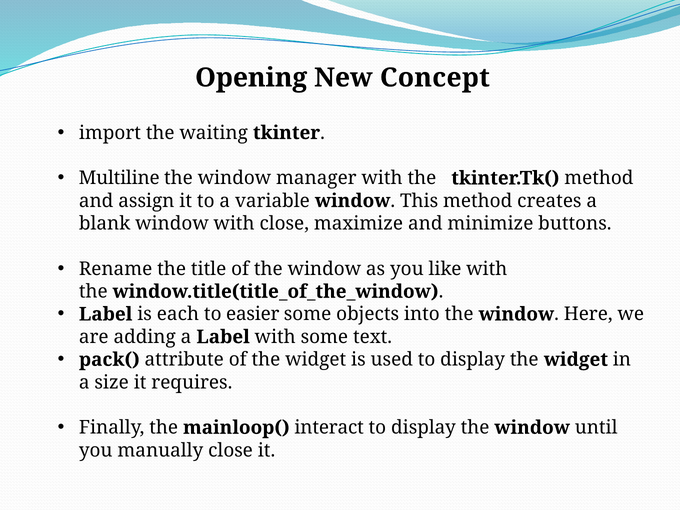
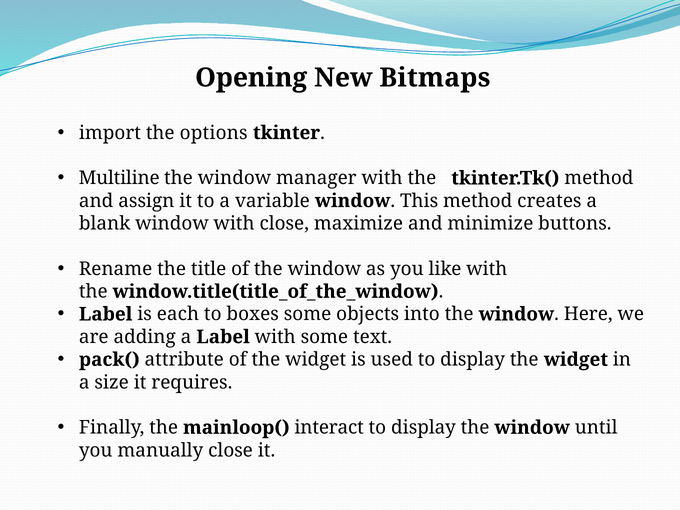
Concept: Concept -> Bitmaps
waiting: waiting -> options
easier: easier -> boxes
